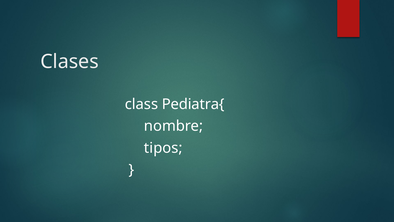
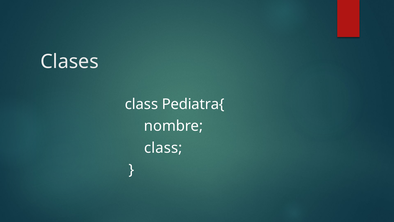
tipos at (163, 148): tipos -> class
